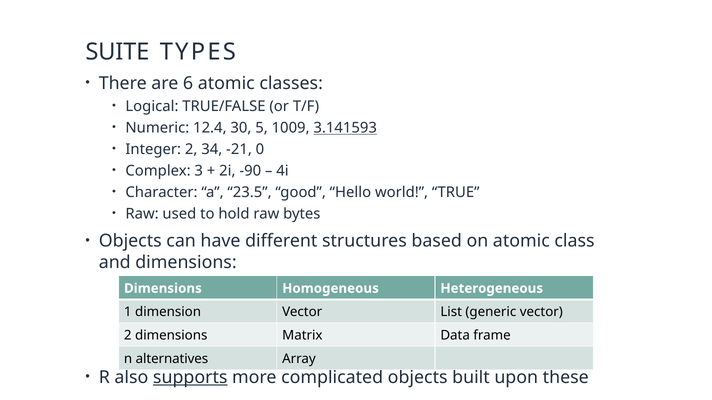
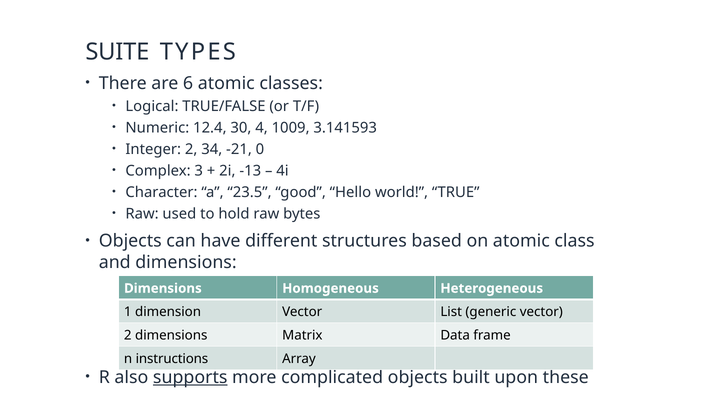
5: 5 -> 4
3.141593 underline: present -> none
-90: -90 -> -13
alternatives: alternatives -> instructions
